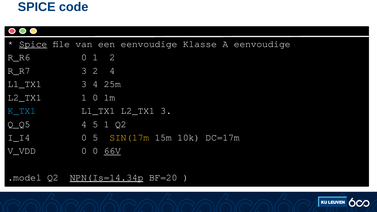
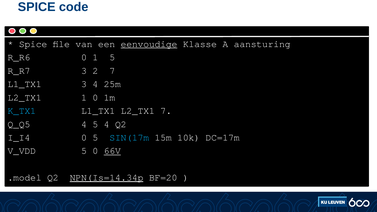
Spice at (33, 44) underline: present -> none
eenvoudige at (149, 44) underline: none -> present
A eenvoudige: eenvoudige -> aansturing
1 2: 2 -> 5
2 4: 4 -> 7
L2_TX1 3: 3 -> 7
5 1: 1 -> 4
SIN(17m colour: yellow -> light blue
V_VDD 0: 0 -> 5
